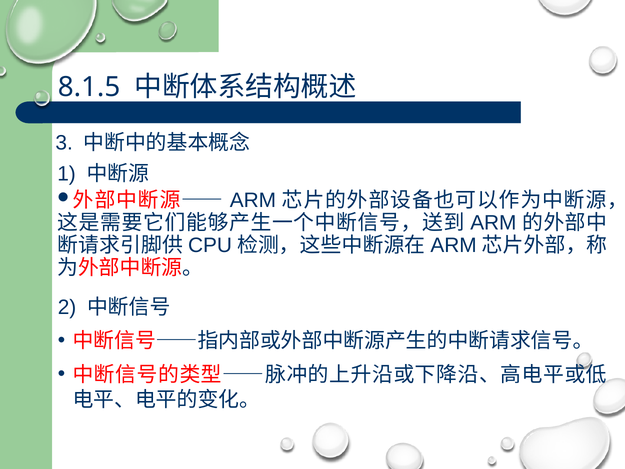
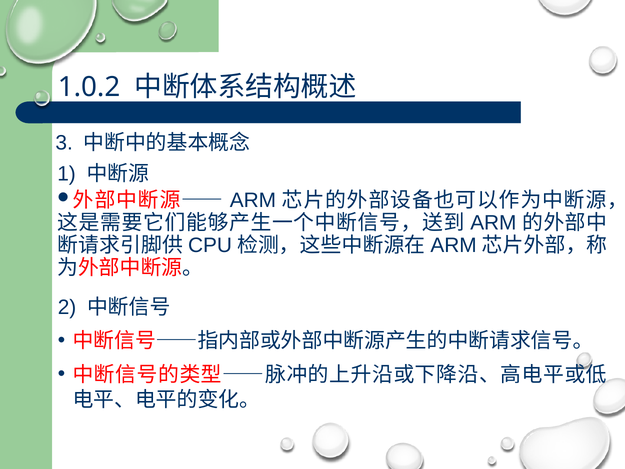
8.1.5: 8.1.5 -> 1.0.2
